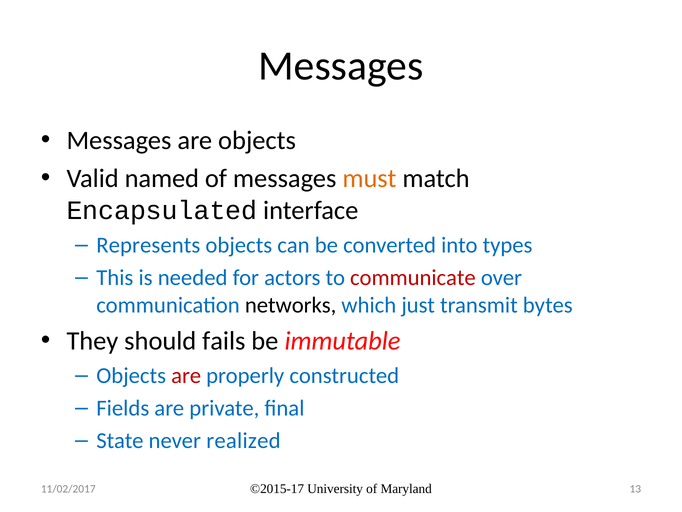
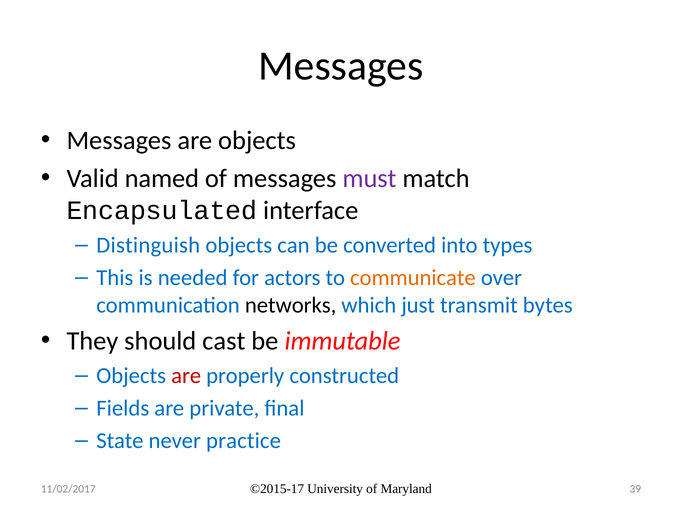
must colour: orange -> purple
Represents: Represents -> Distinguish
communicate colour: red -> orange
fails: fails -> cast
realized: realized -> practice
13: 13 -> 39
